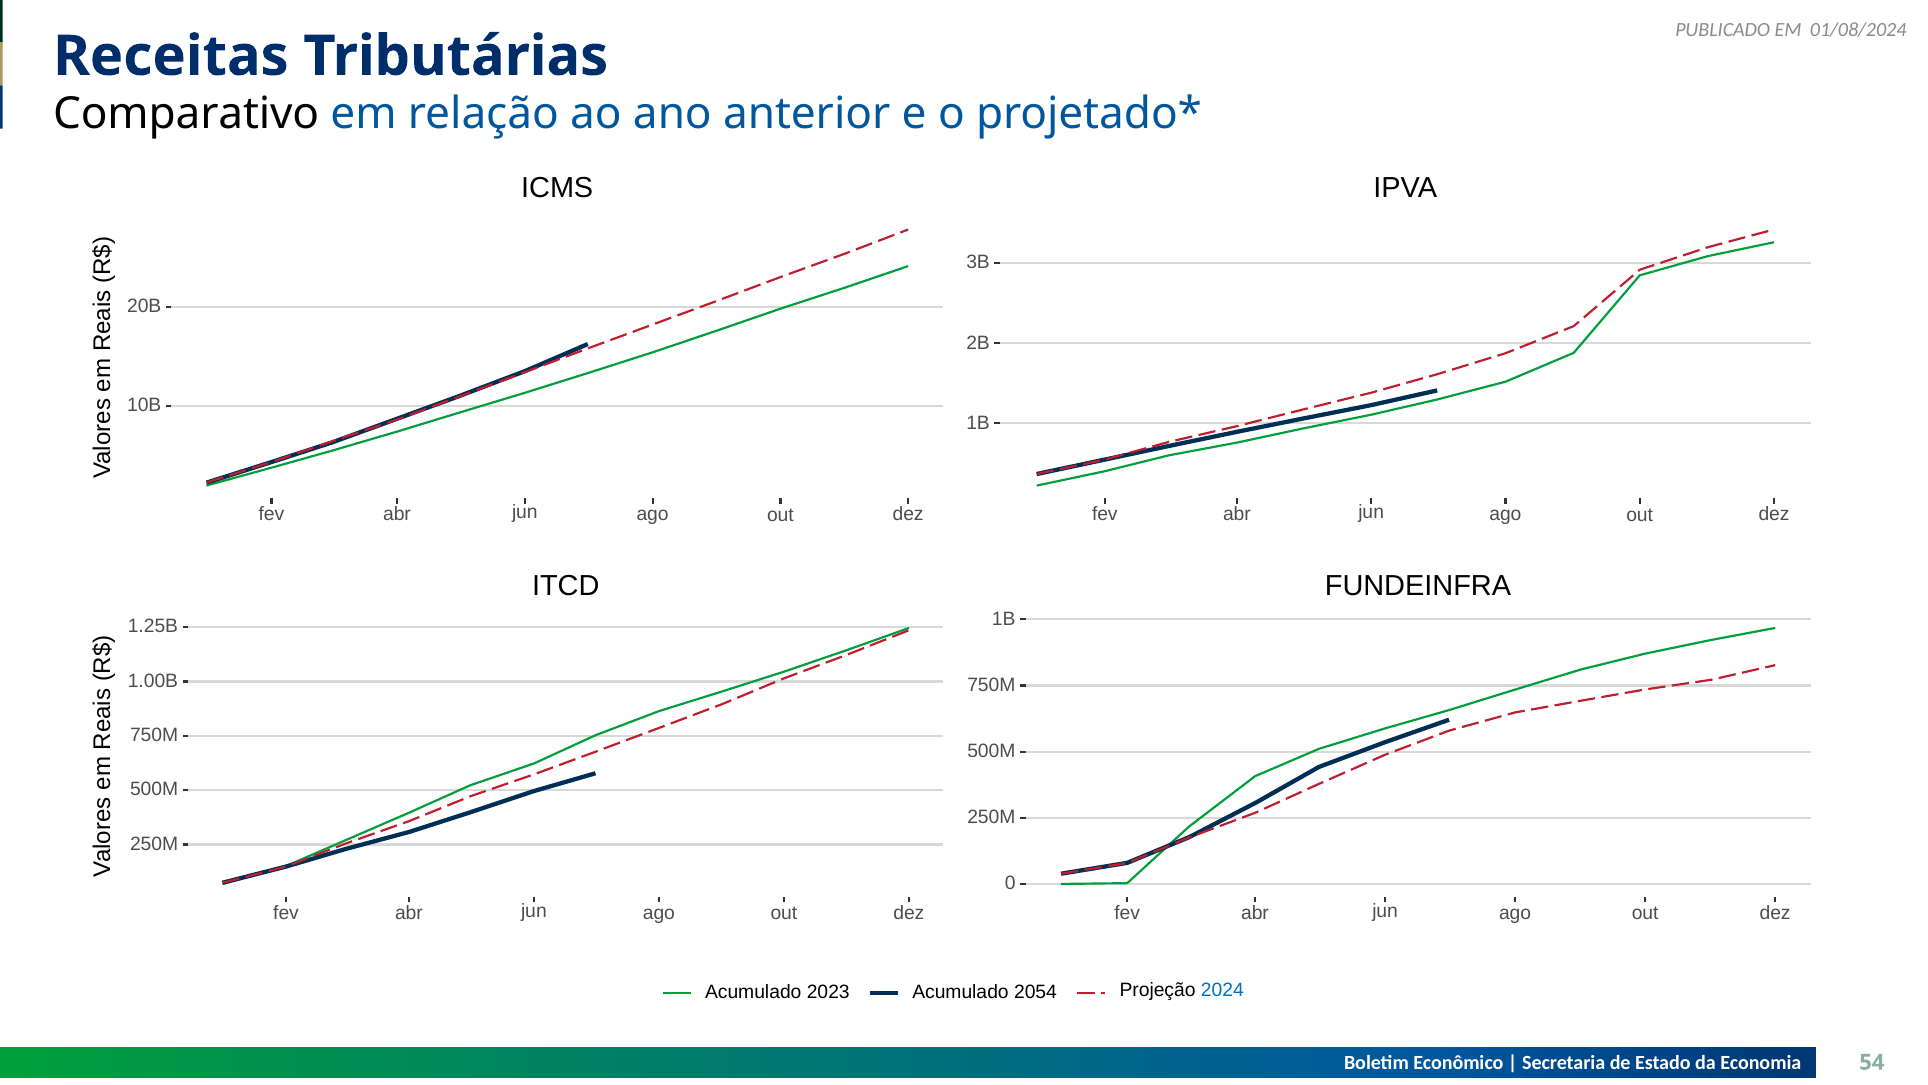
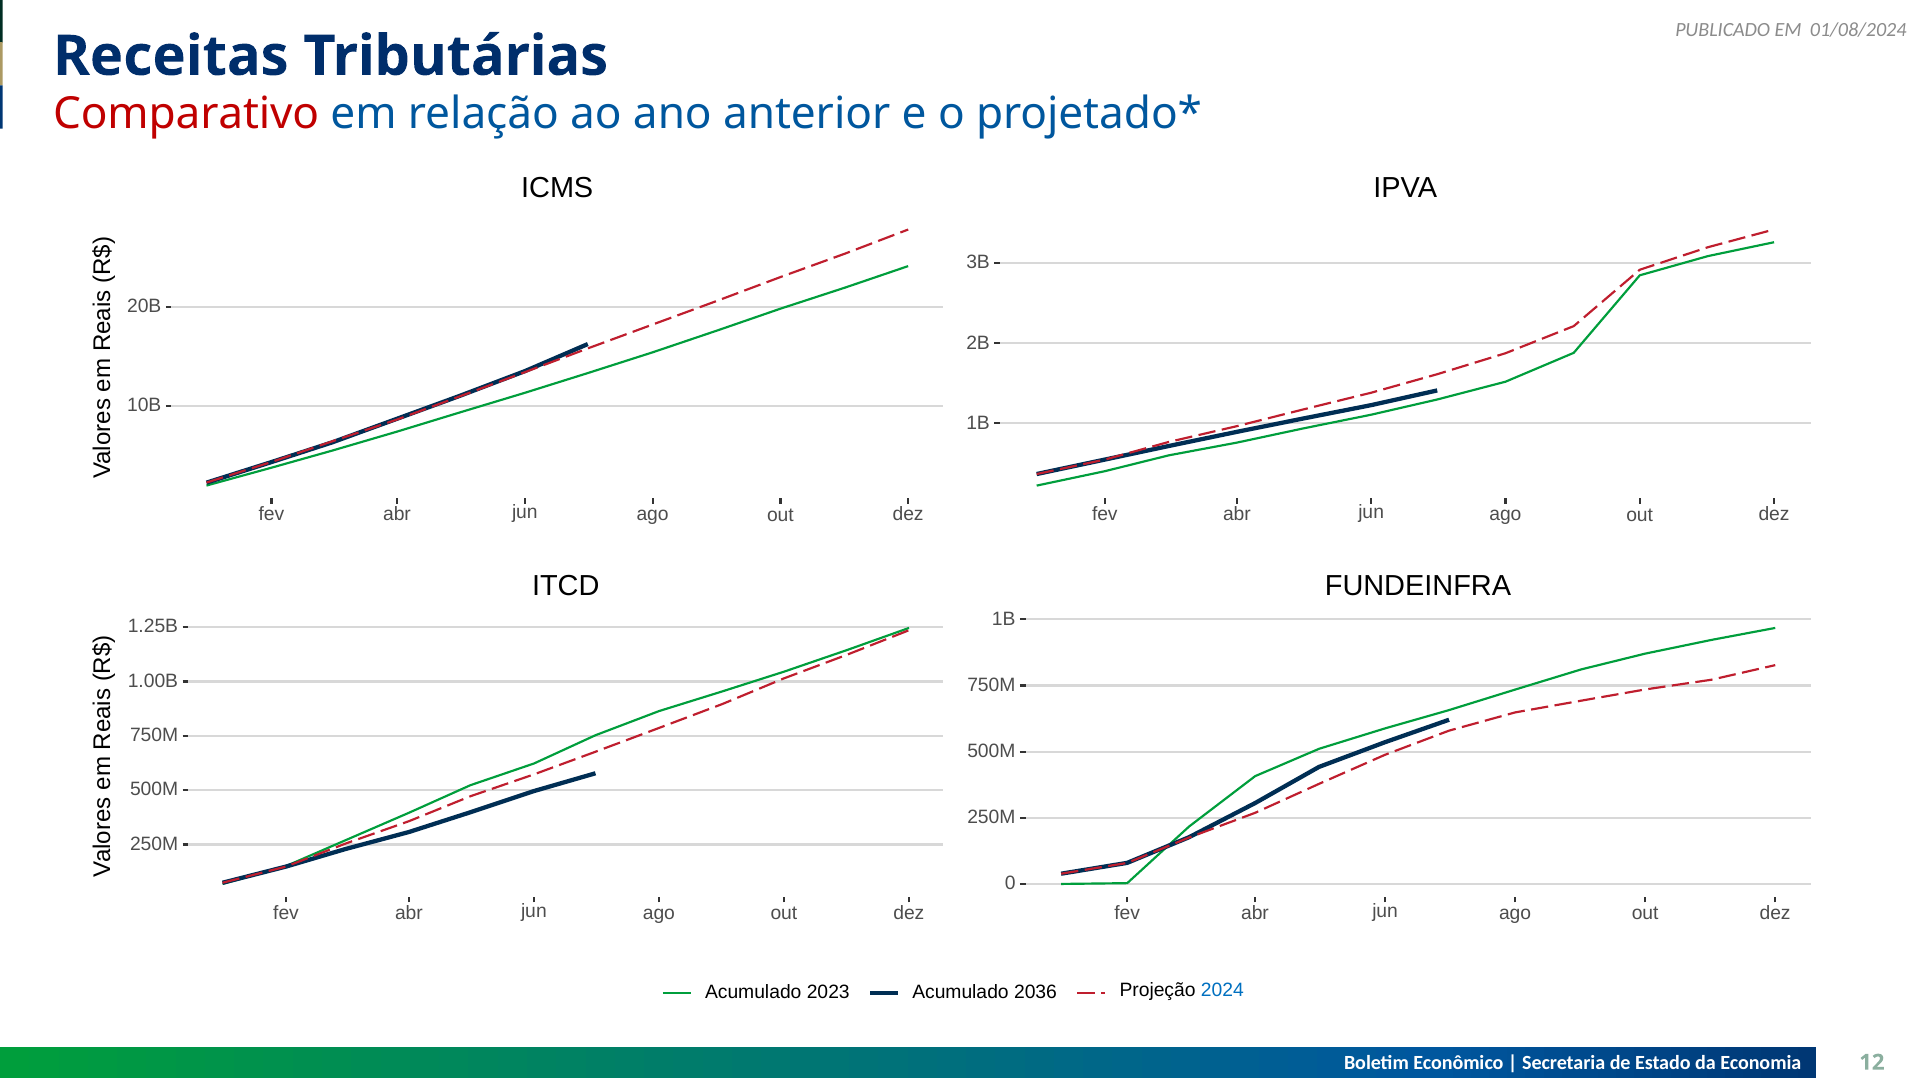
Comparativo colour: black -> red
2054: 2054 -> 2036
54: 54 -> 12
